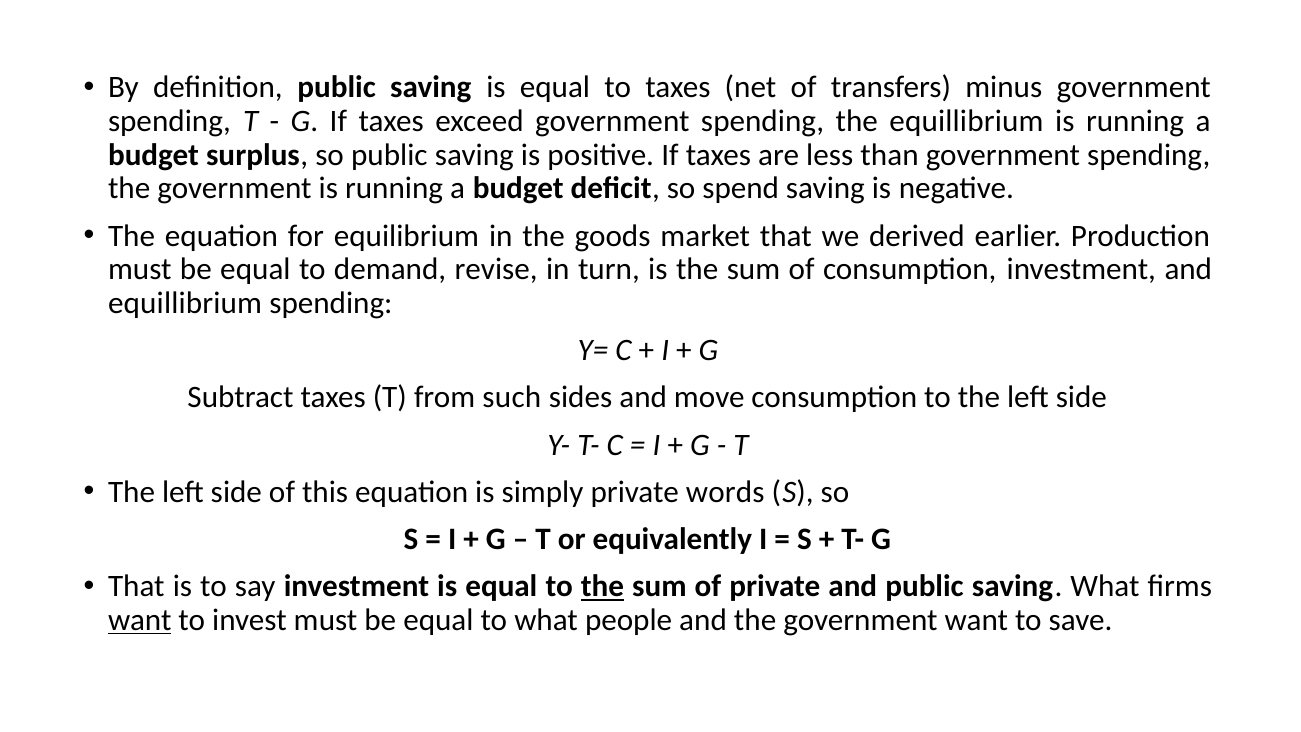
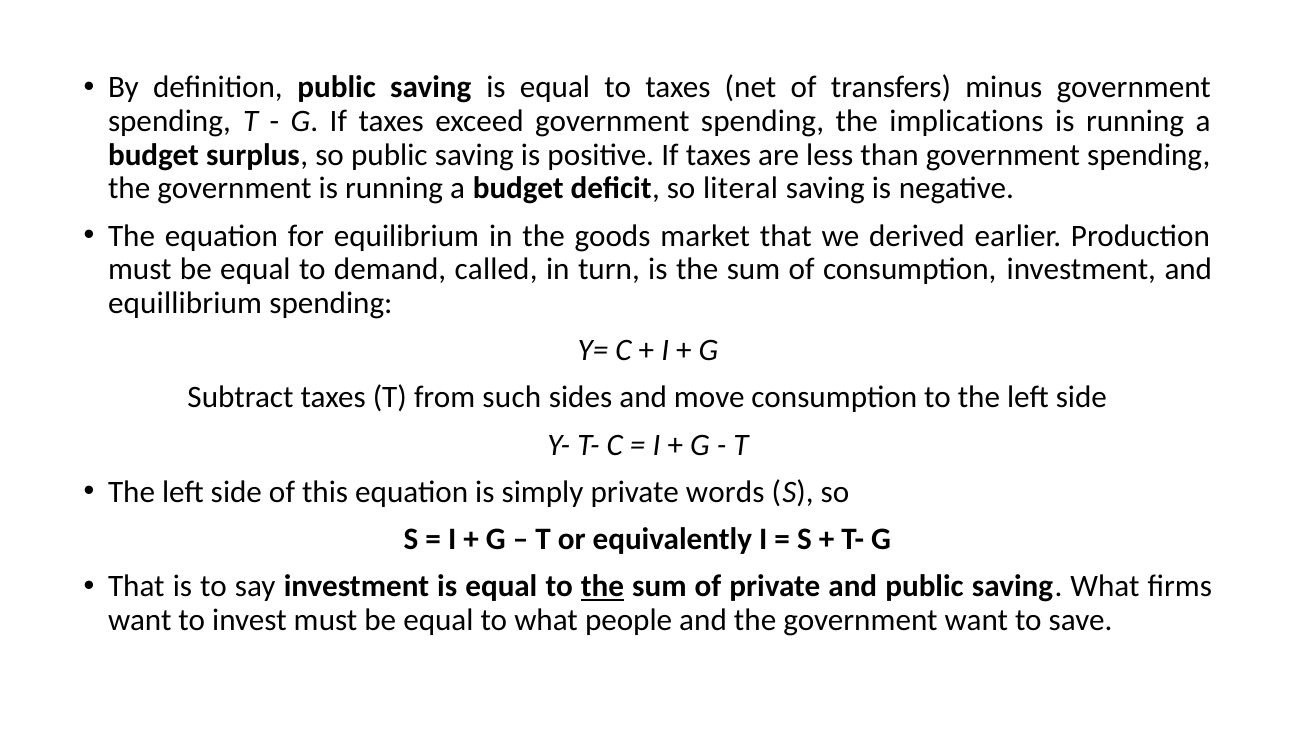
the equillibrium: equillibrium -> implications
spend: spend -> literal
revise: revise -> called
want at (140, 620) underline: present -> none
